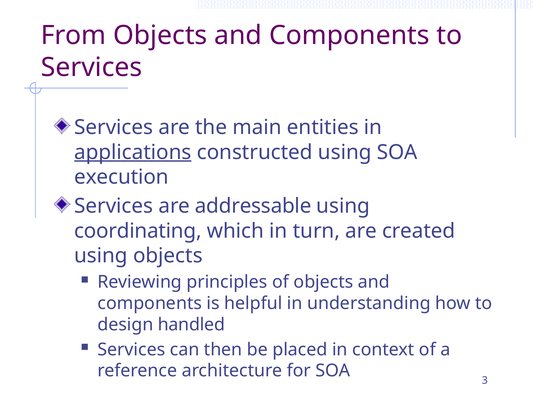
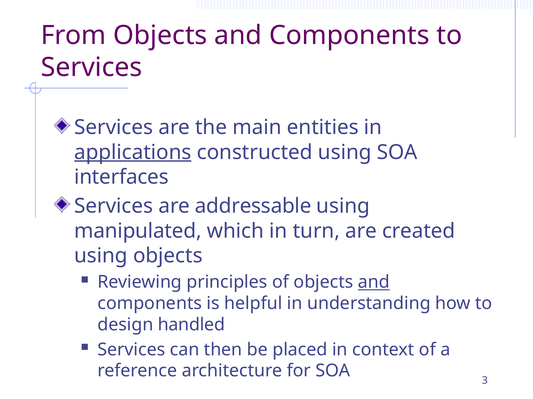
execution: execution -> interfaces
coordinating: coordinating -> manipulated
and at (374, 283) underline: none -> present
